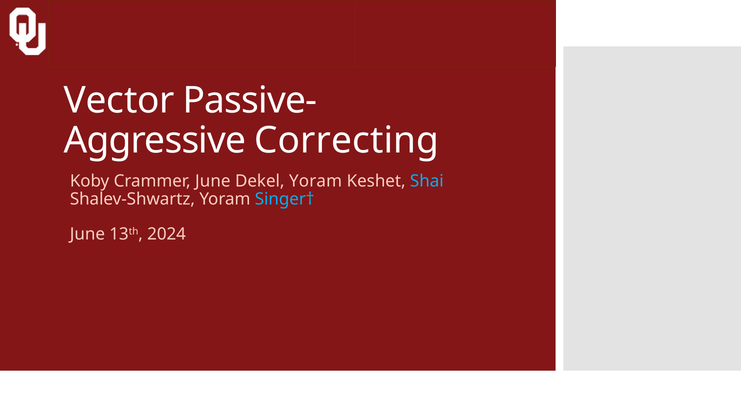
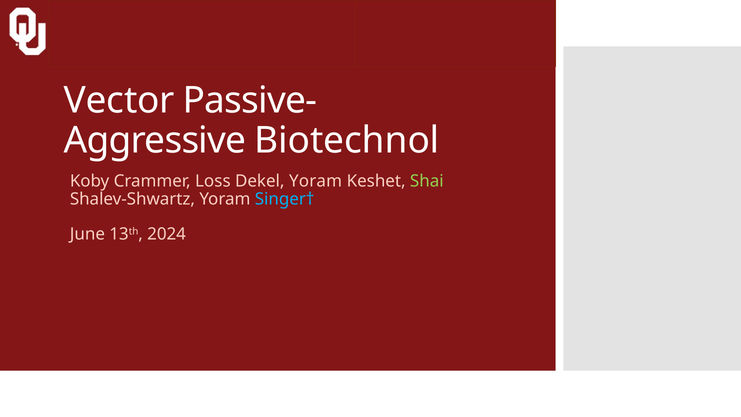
Correcting: Correcting -> Biotechnol
Crammer June: June -> Loss
Shai colour: light blue -> light green
